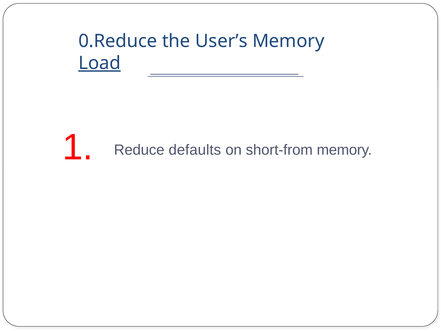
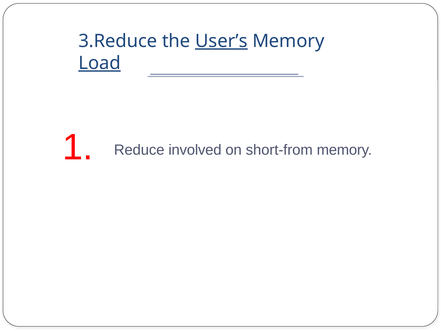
0.Reduce: 0.Reduce -> 3.Reduce
User’s underline: none -> present
defaults: defaults -> involved
